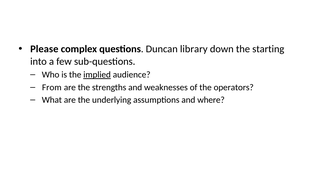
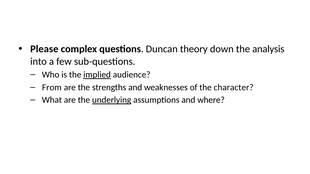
library: library -> theory
starting: starting -> analysis
operators: operators -> character
underlying underline: none -> present
